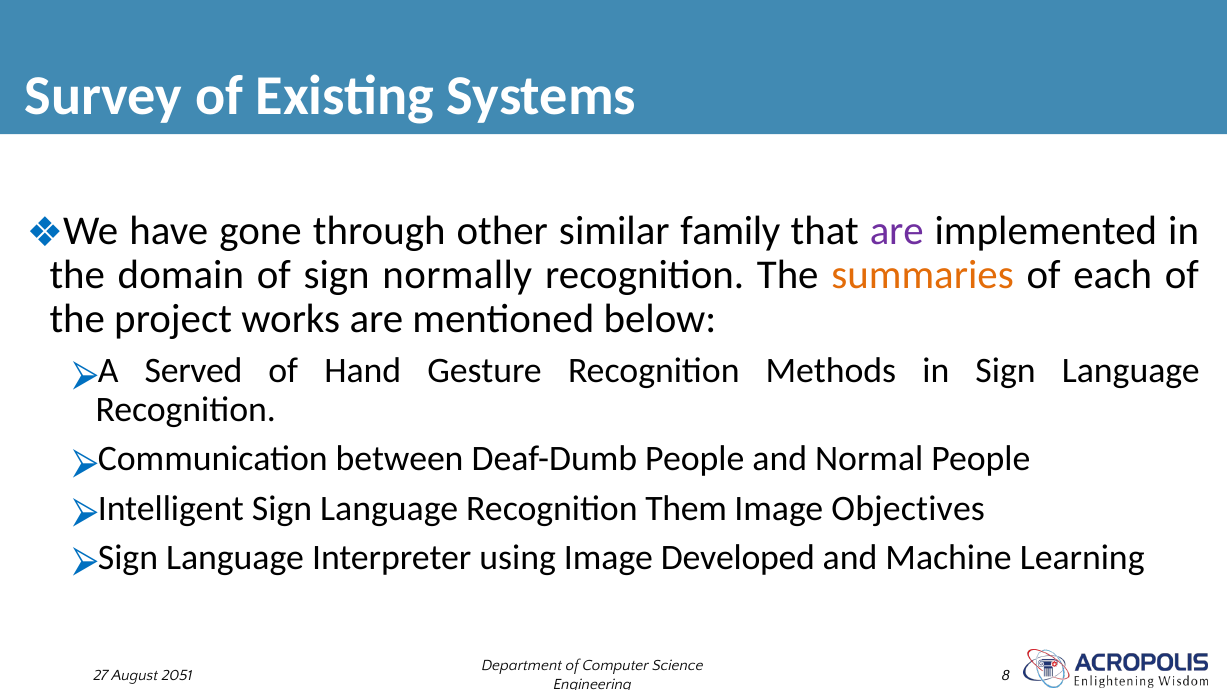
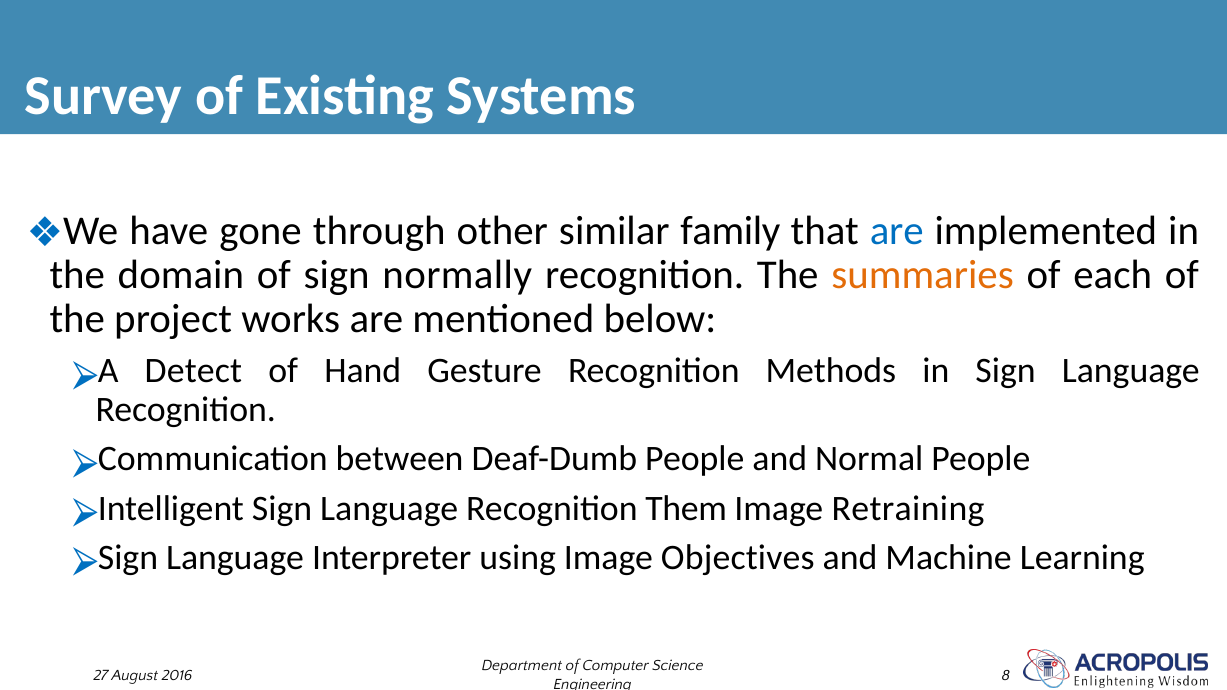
are at (897, 231) colour: purple -> blue
Served: Served -> Detect
Objectives: Objectives -> Retraining
Developed: Developed -> Objectives
2051: 2051 -> 2016
